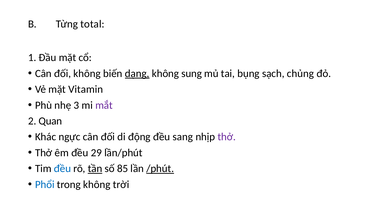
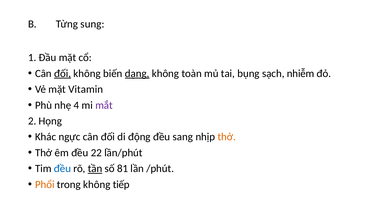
total: total -> sung
đối at (63, 73) underline: none -> present
sung: sung -> toàn
chủng: chủng -> nhiễm
3: 3 -> 4
Quan: Quan -> Họng
thở at (227, 137) colour: purple -> orange
29: 29 -> 22
85: 85 -> 81
/phút underline: present -> none
Phổi colour: blue -> orange
trời: trời -> tiếp
